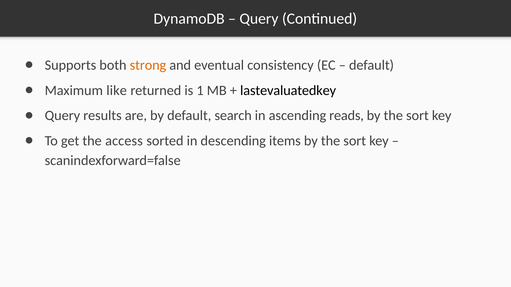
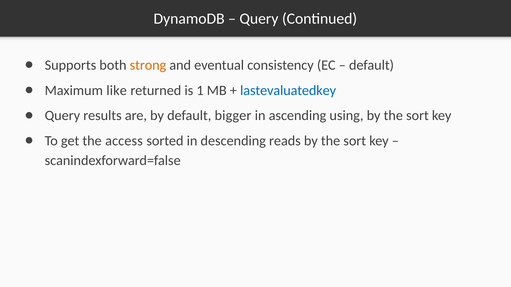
lastevaluatedkey colour: black -> blue
search: search -> bigger
reads: reads -> using
items: items -> reads
